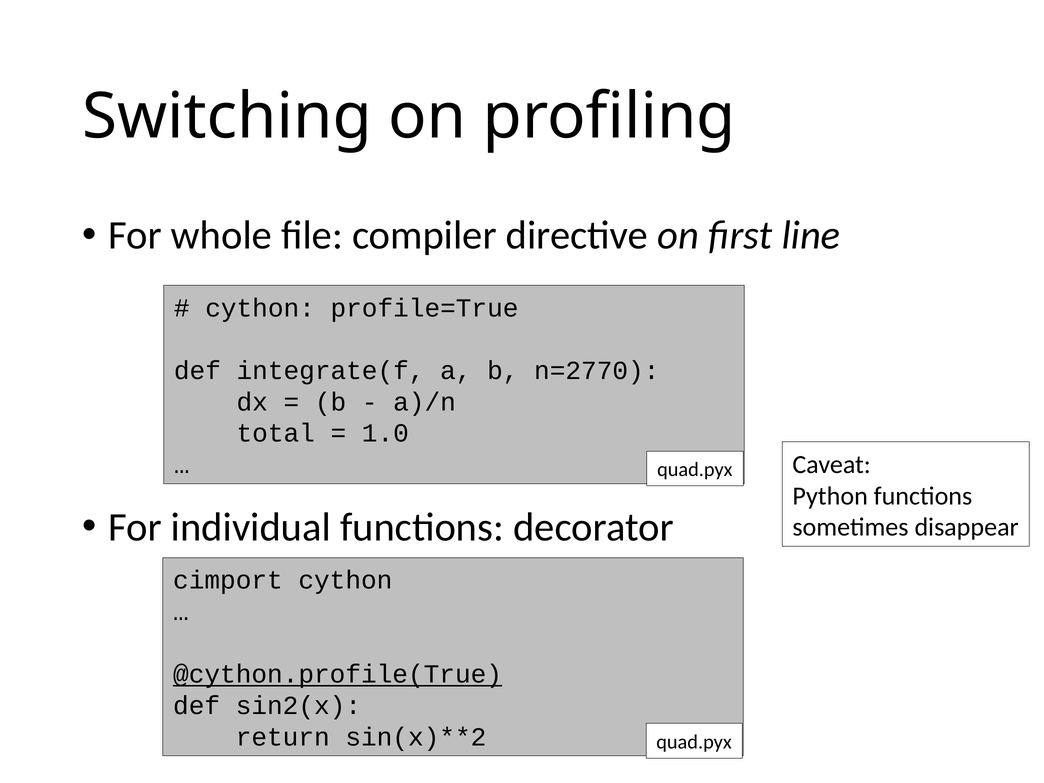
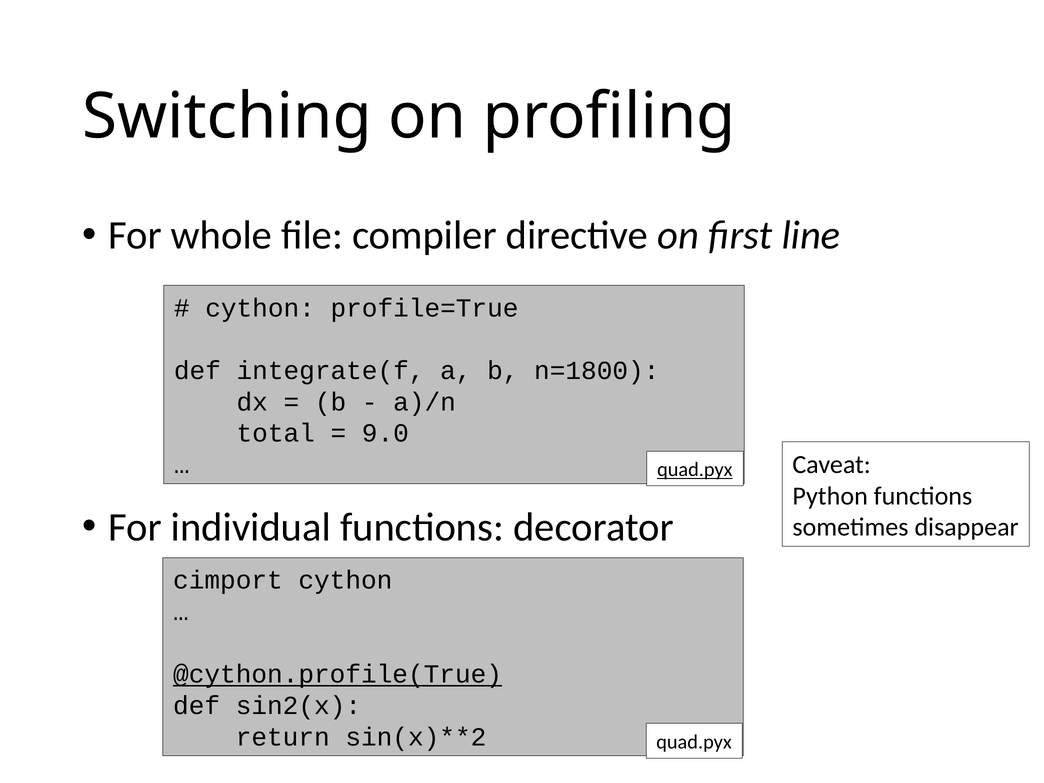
n=2770: n=2770 -> n=1800
1.0: 1.0 -> 9.0
quad.pyx at (695, 470) underline: none -> present
